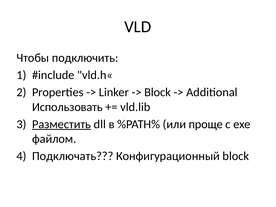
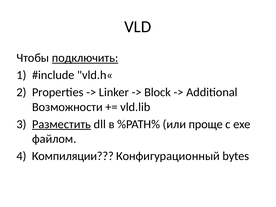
подключить underline: none -> present
Использовать: Использовать -> Возможности
Подключать: Подключать -> Компиляции
Конфигурационный block: block -> bytes
